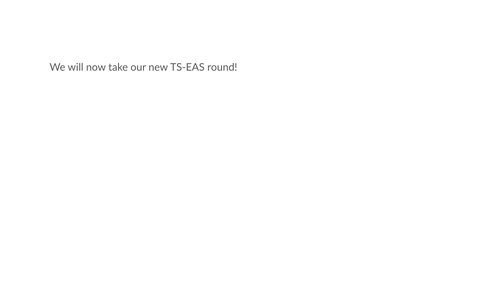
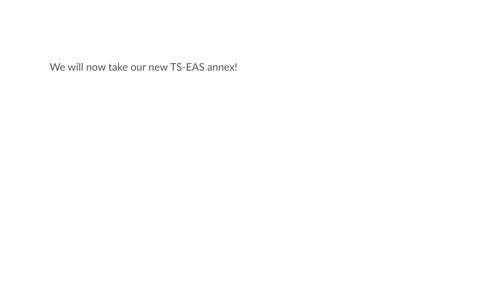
round: round -> annex
